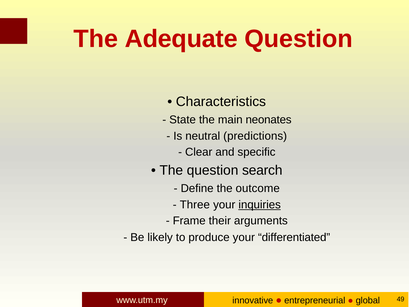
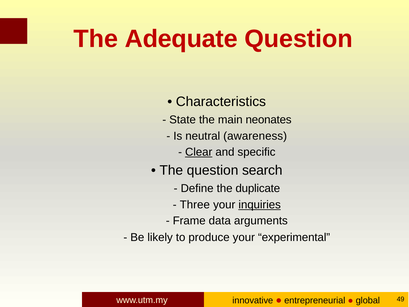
predictions: predictions -> awareness
Clear underline: none -> present
outcome: outcome -> duplicate
their: their -> data
differentiated: differentiated -> experimental
